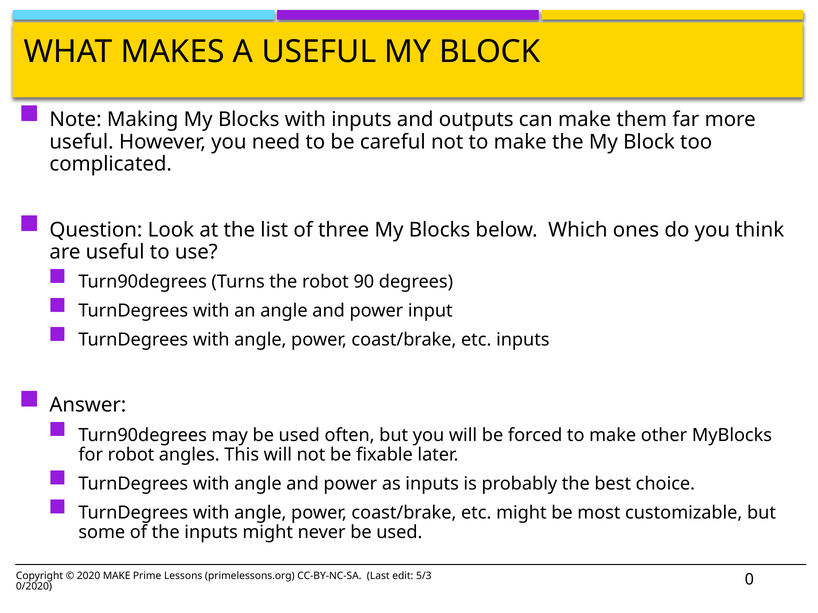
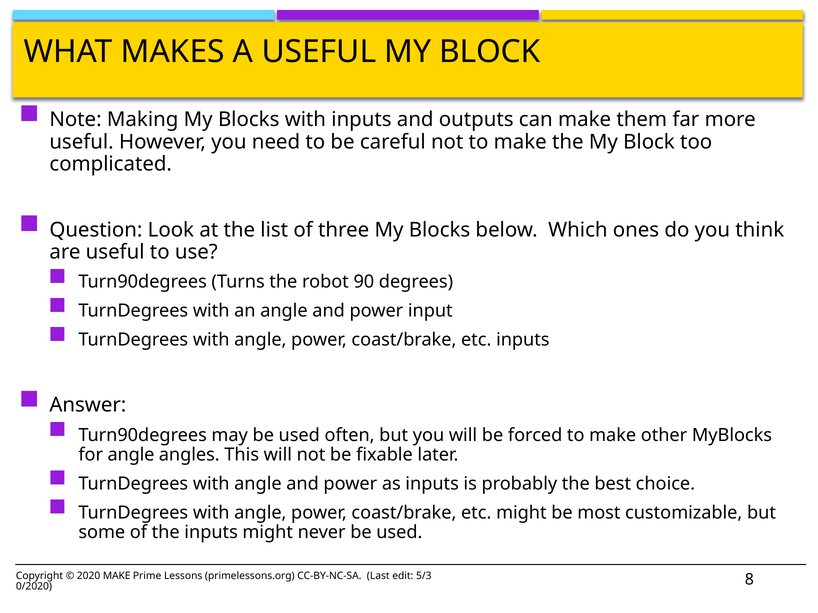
for robot: robot -> angle
0: 0 -> 8
